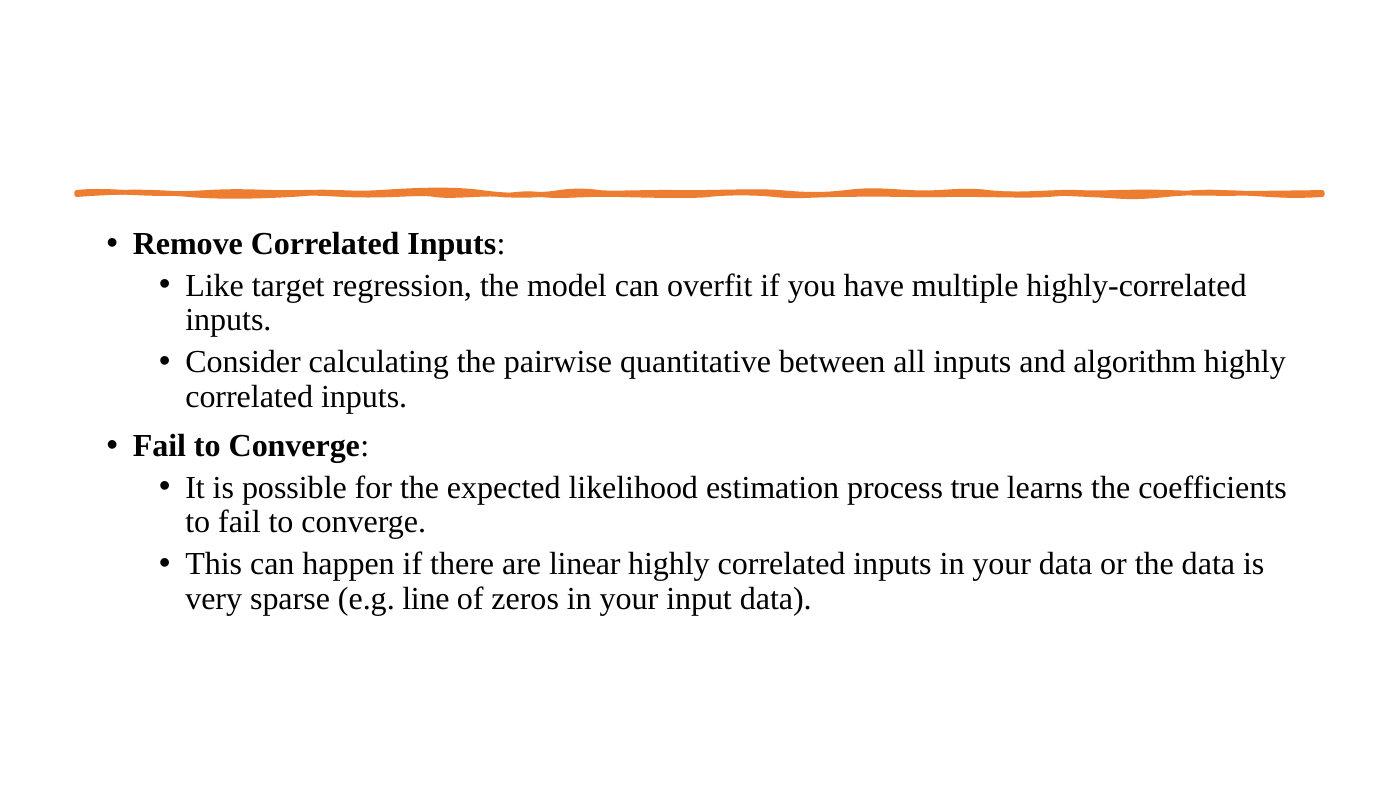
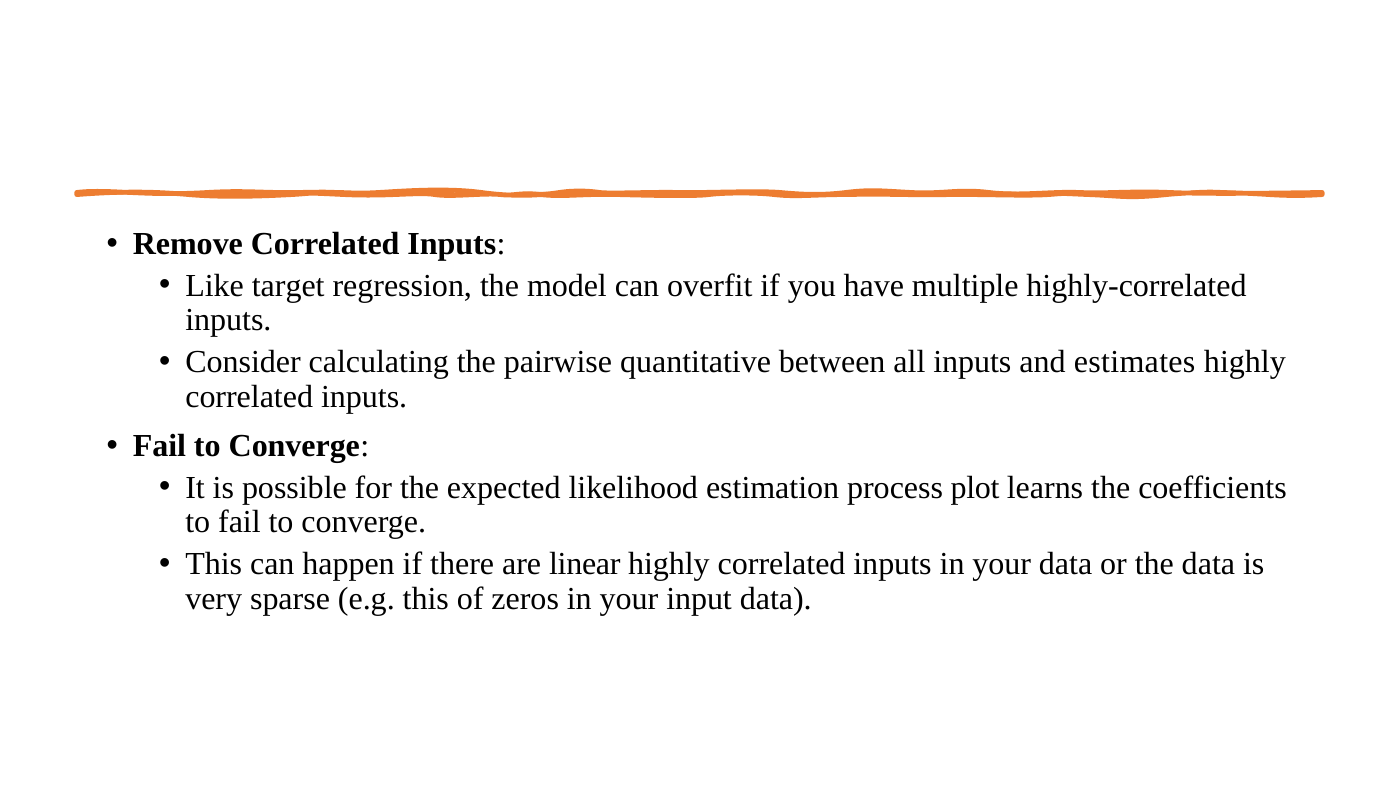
algorithm: algorithm -> estimates
true: true -> plot
e.g line: line -> this
